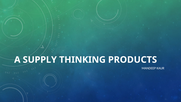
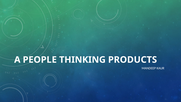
SUPPLY: SUPPLY -> PEOPLE
